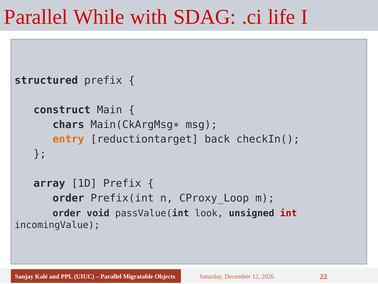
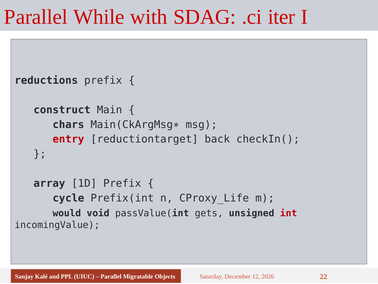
life: life -> iter
structured: structured -> reductions
entry colour: orange -> red
order at (68, 198): order -> cycle
CProxy_Loop: CProxy_Loop -> CProxy_Life
order at (67, 213): order -> would
look: look -> gets
